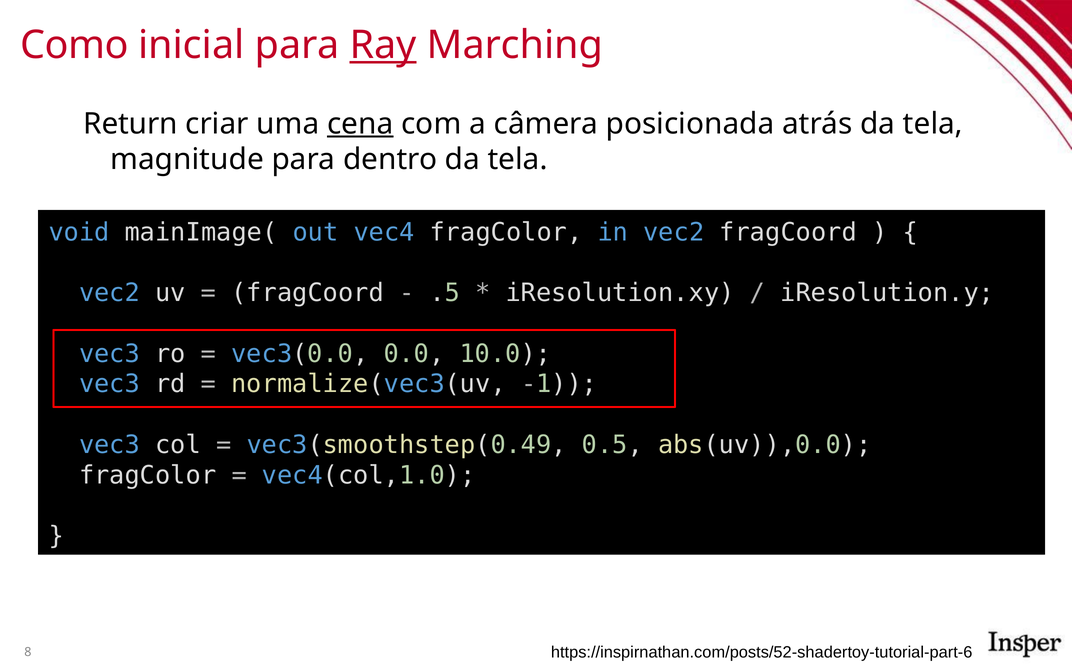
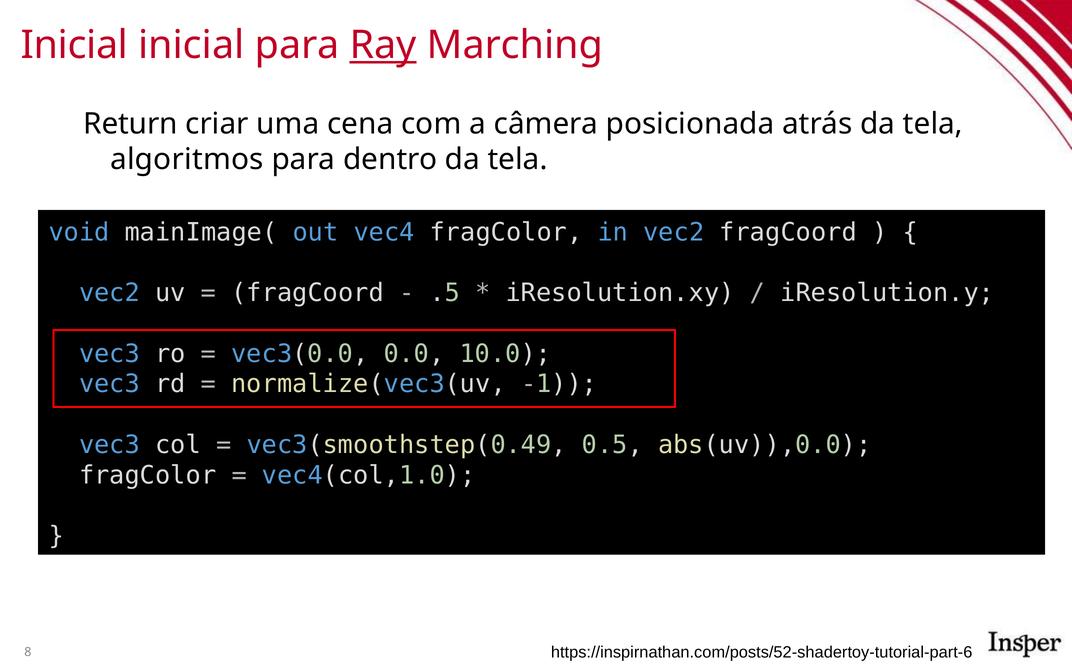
Como at (74, 45): Como -> Inicial
cena underline: present -> none
magnitude: magnitude -> algoritmos
